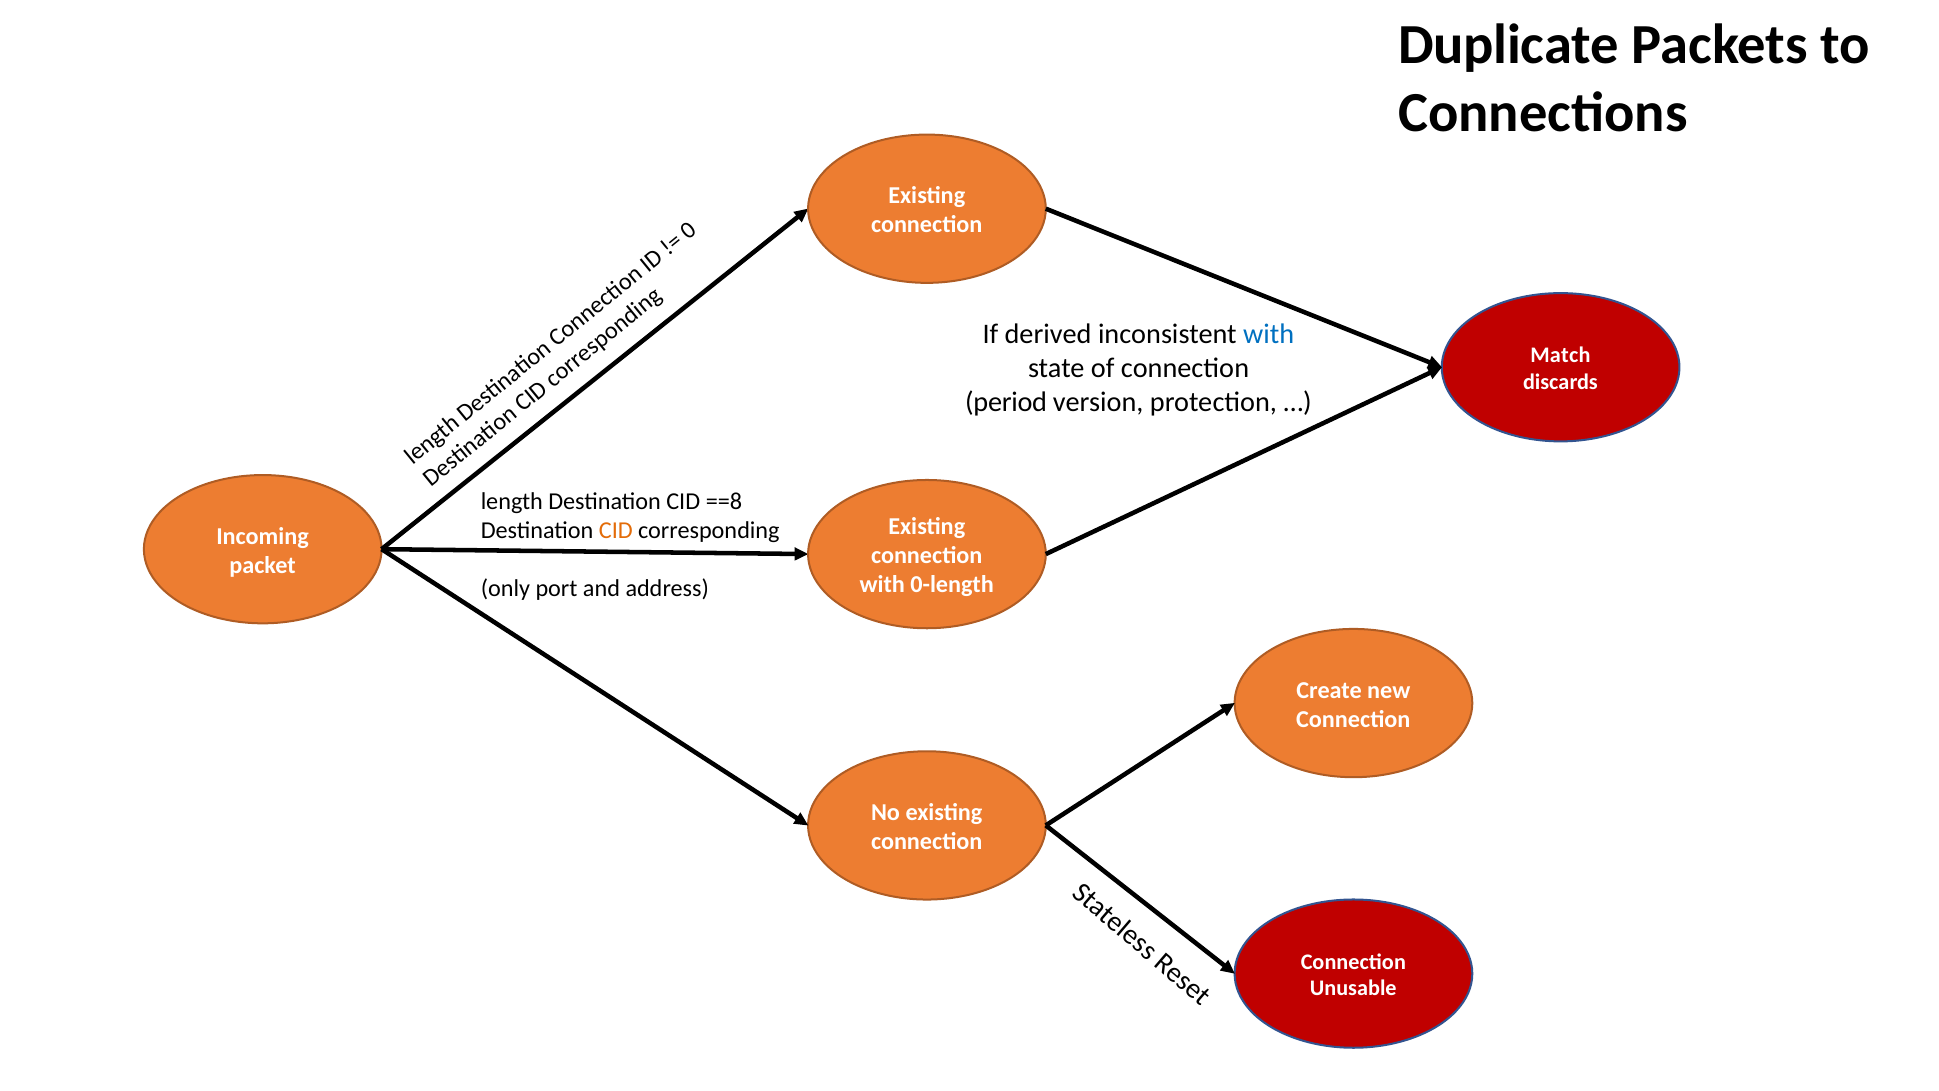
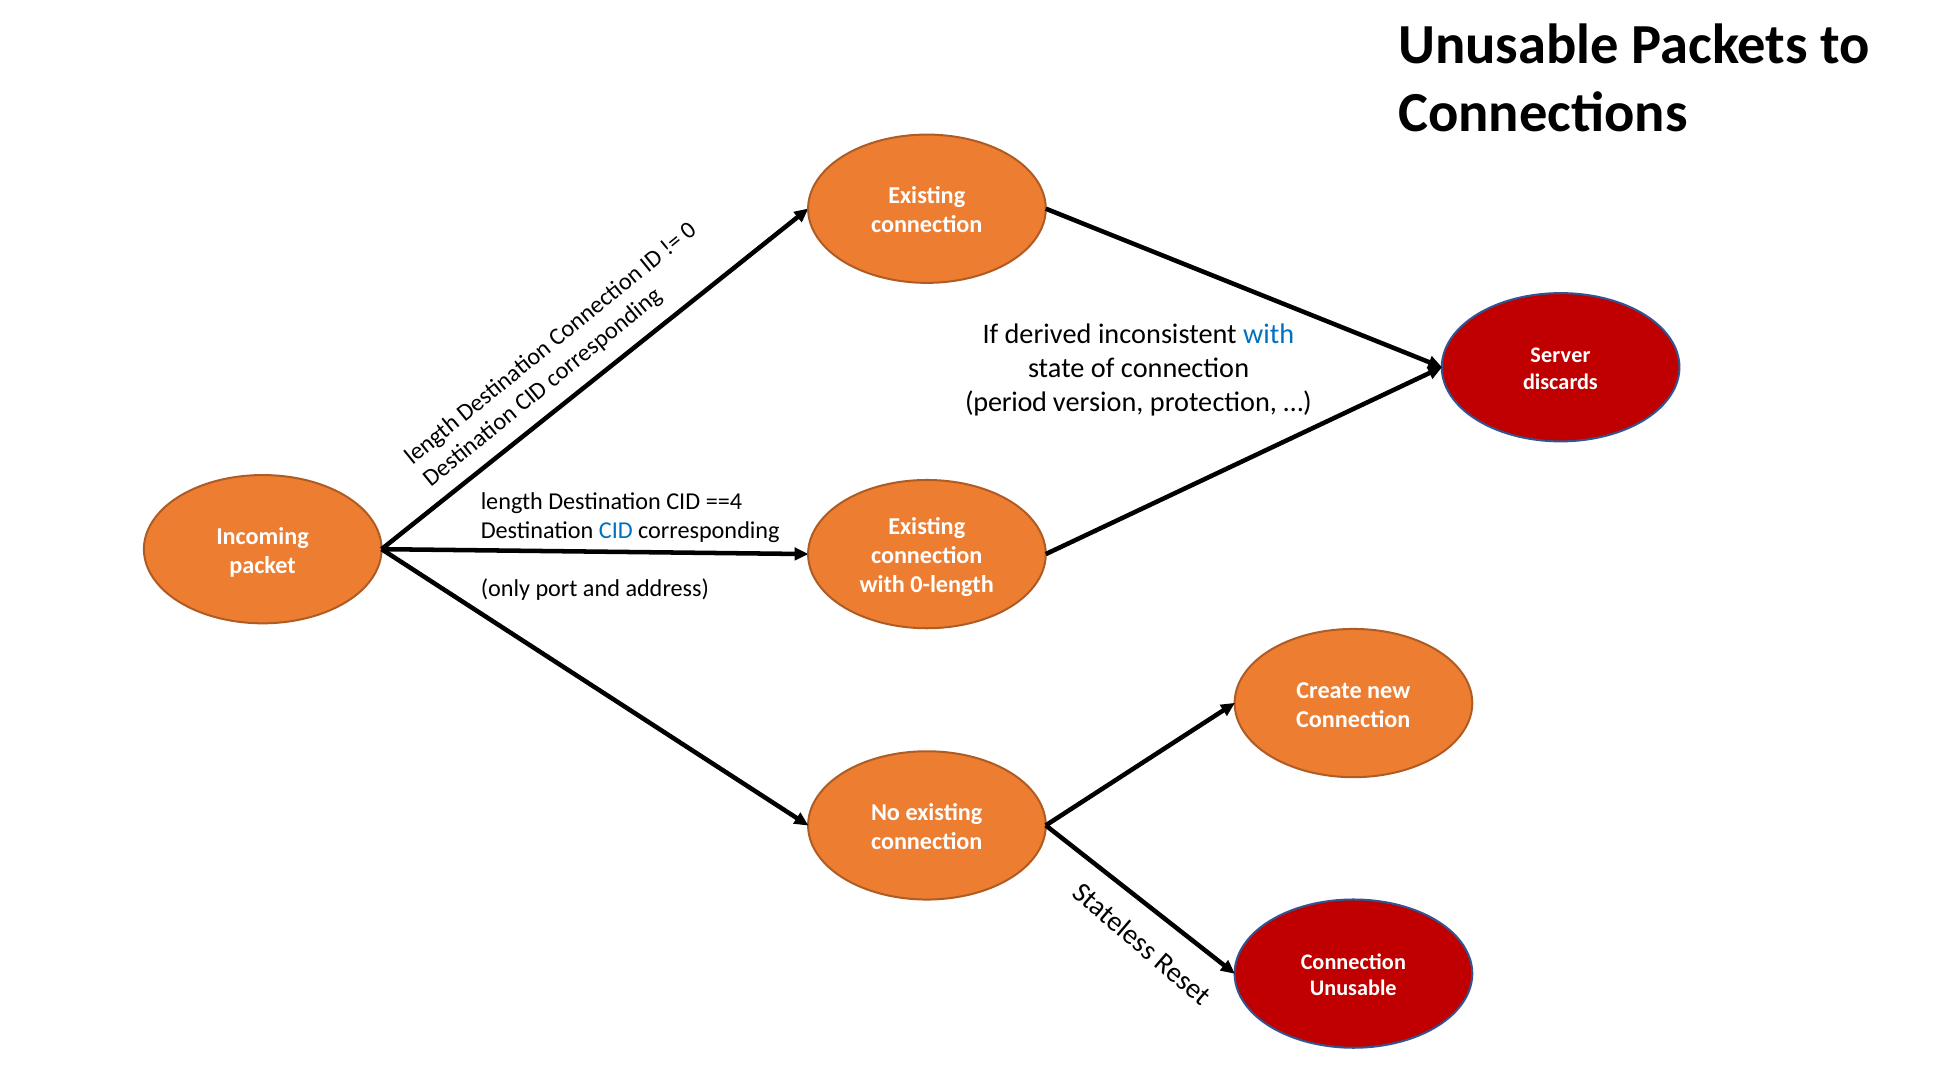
Duplicate at (1509, 45): Duplicate -> Unusable
Match: Match -> Server
==8: ==8 -> ==4
CID at (616, 530) colour: orange -> blue
